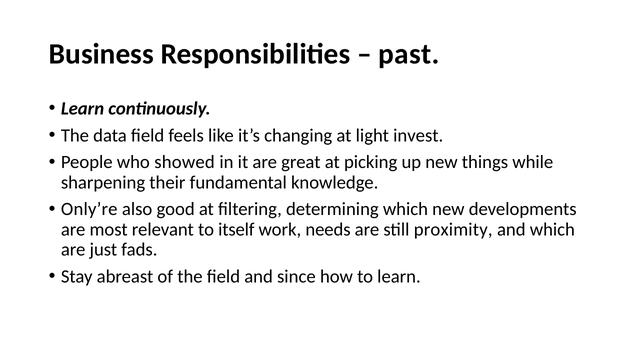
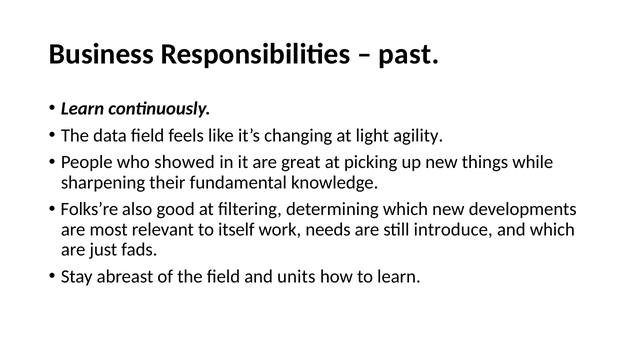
invest: invest -> agility
Only’re: Only’re -> Folks’re
proximity: proximity -> introduce
since: since -> units
